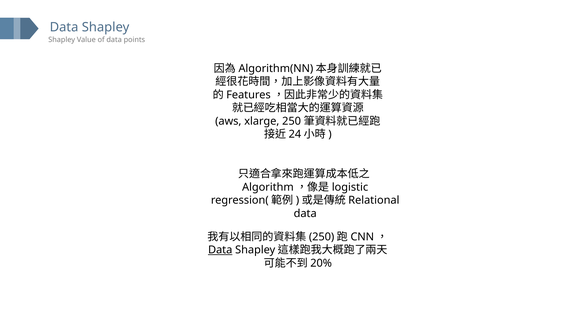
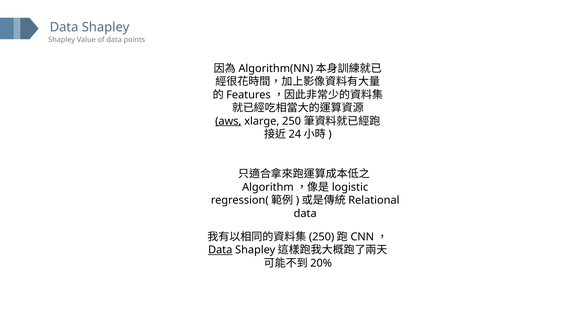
aws underline: none -> present
